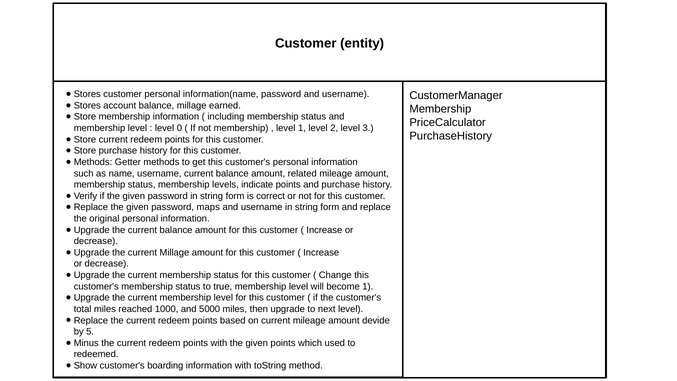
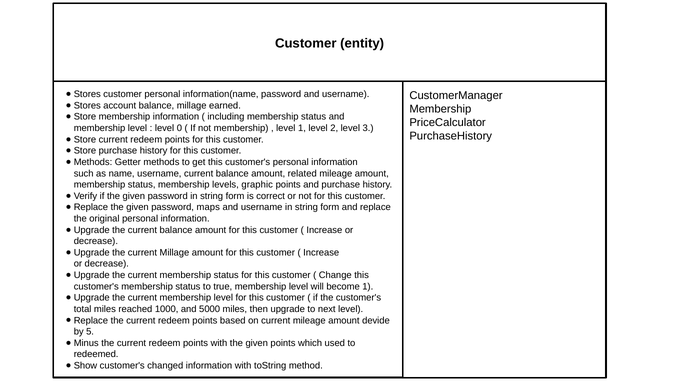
indicate: indicate -> graphic
boarding: boarding -> changed
